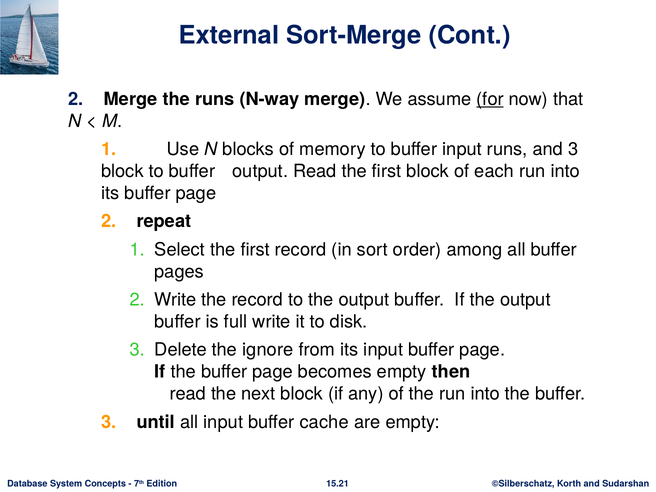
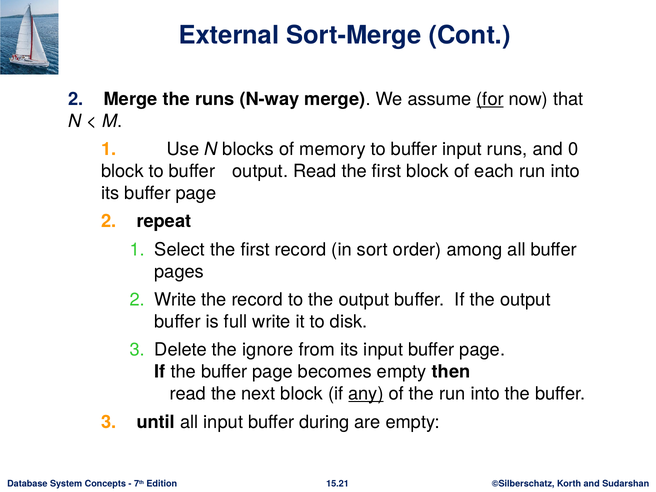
and 3: 3 -> 0
any underline: none -> present
cache: cache -> during
